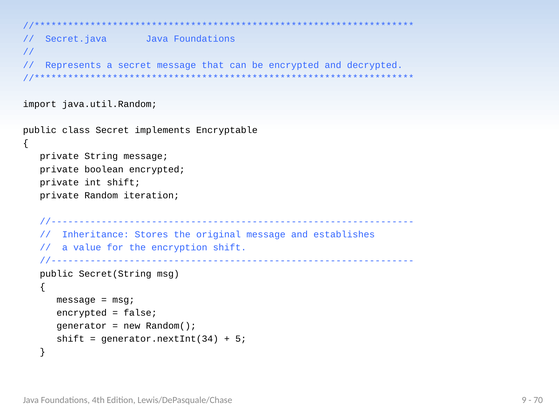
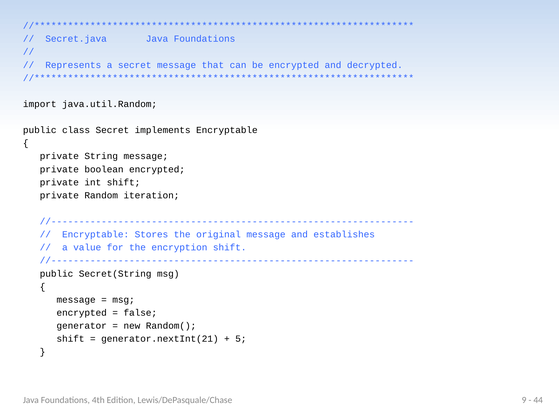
Inheritance at (96, 235): Inheritance -> Encryptable
generator.nextInt(34: generator.nextInt(34 -> generator.nextInt(21
70: 70 -> 44
